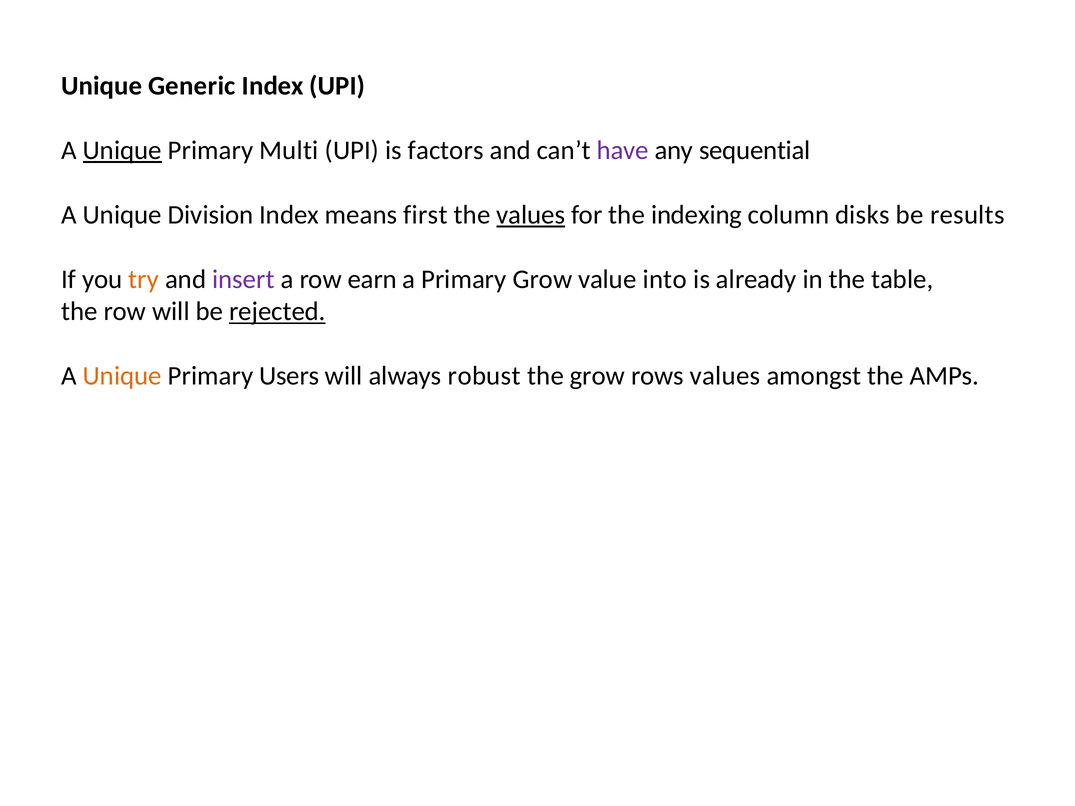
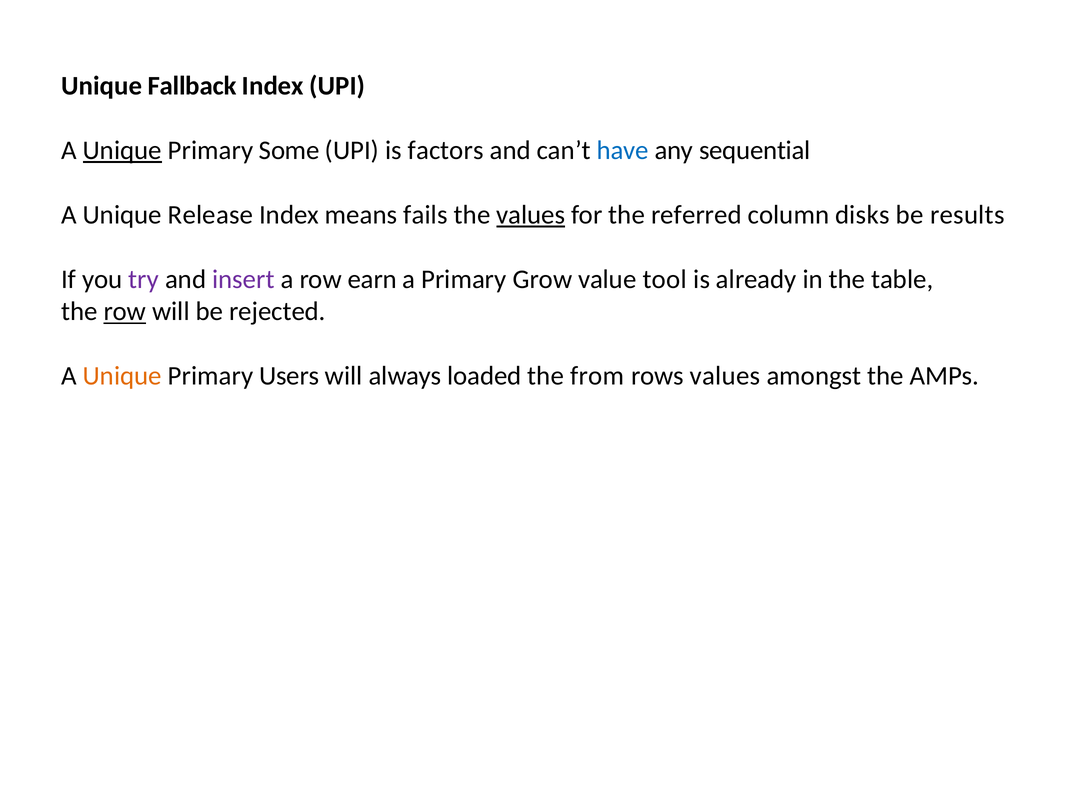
Generic: Generic -> Fallback
Multi: Multi -> Some
have colour: purple -> blue
Division: Division -> Release
first: first -> fails
indexing: indexing -> referred
try colour: orange -> purple
into: into -> tool
row at (125, 312) underline: none -> present
rejected underline: present -> none
robust: robust -> loaded
the grow: grow -> from
